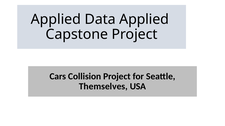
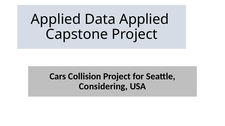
Themselves: Themselves -> Considering
